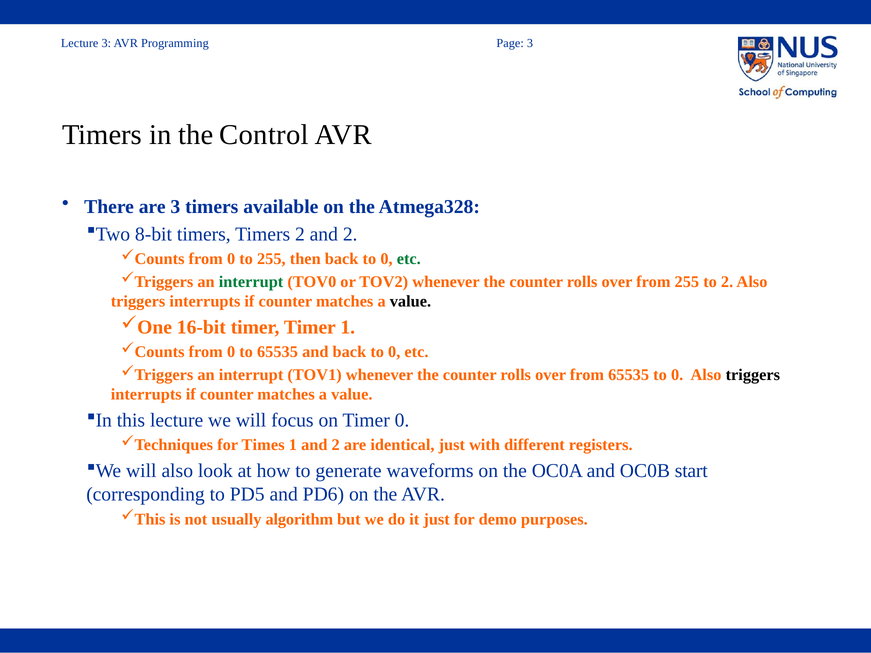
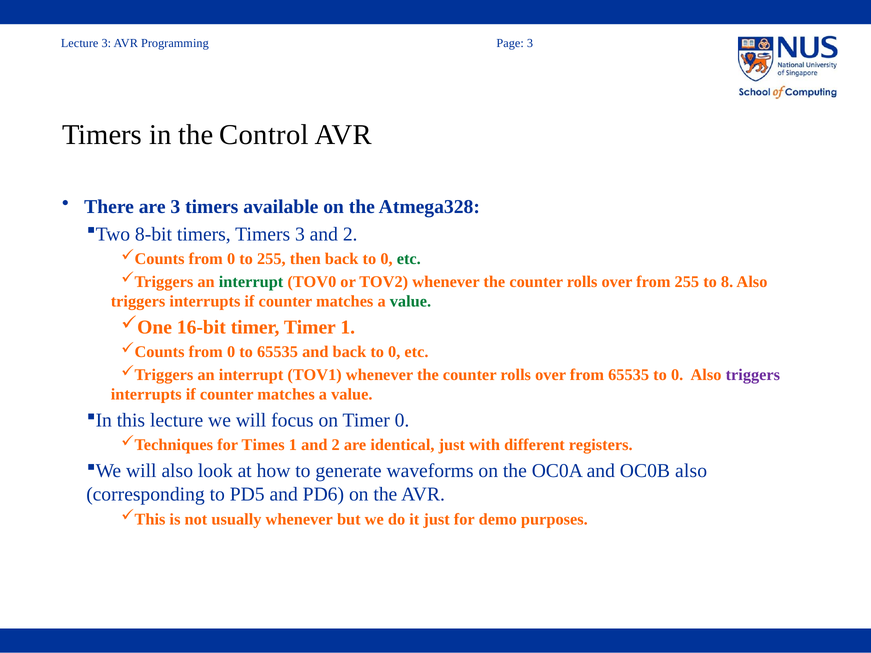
Timers 2: 2 -> 3
to 2: 2 -> 8
value at (410, 302) colour: black -> green
triggers at (753, 375) colour: black -> purple
OC0B start: start -> also
usually algorithm: algorithm -> whenever
